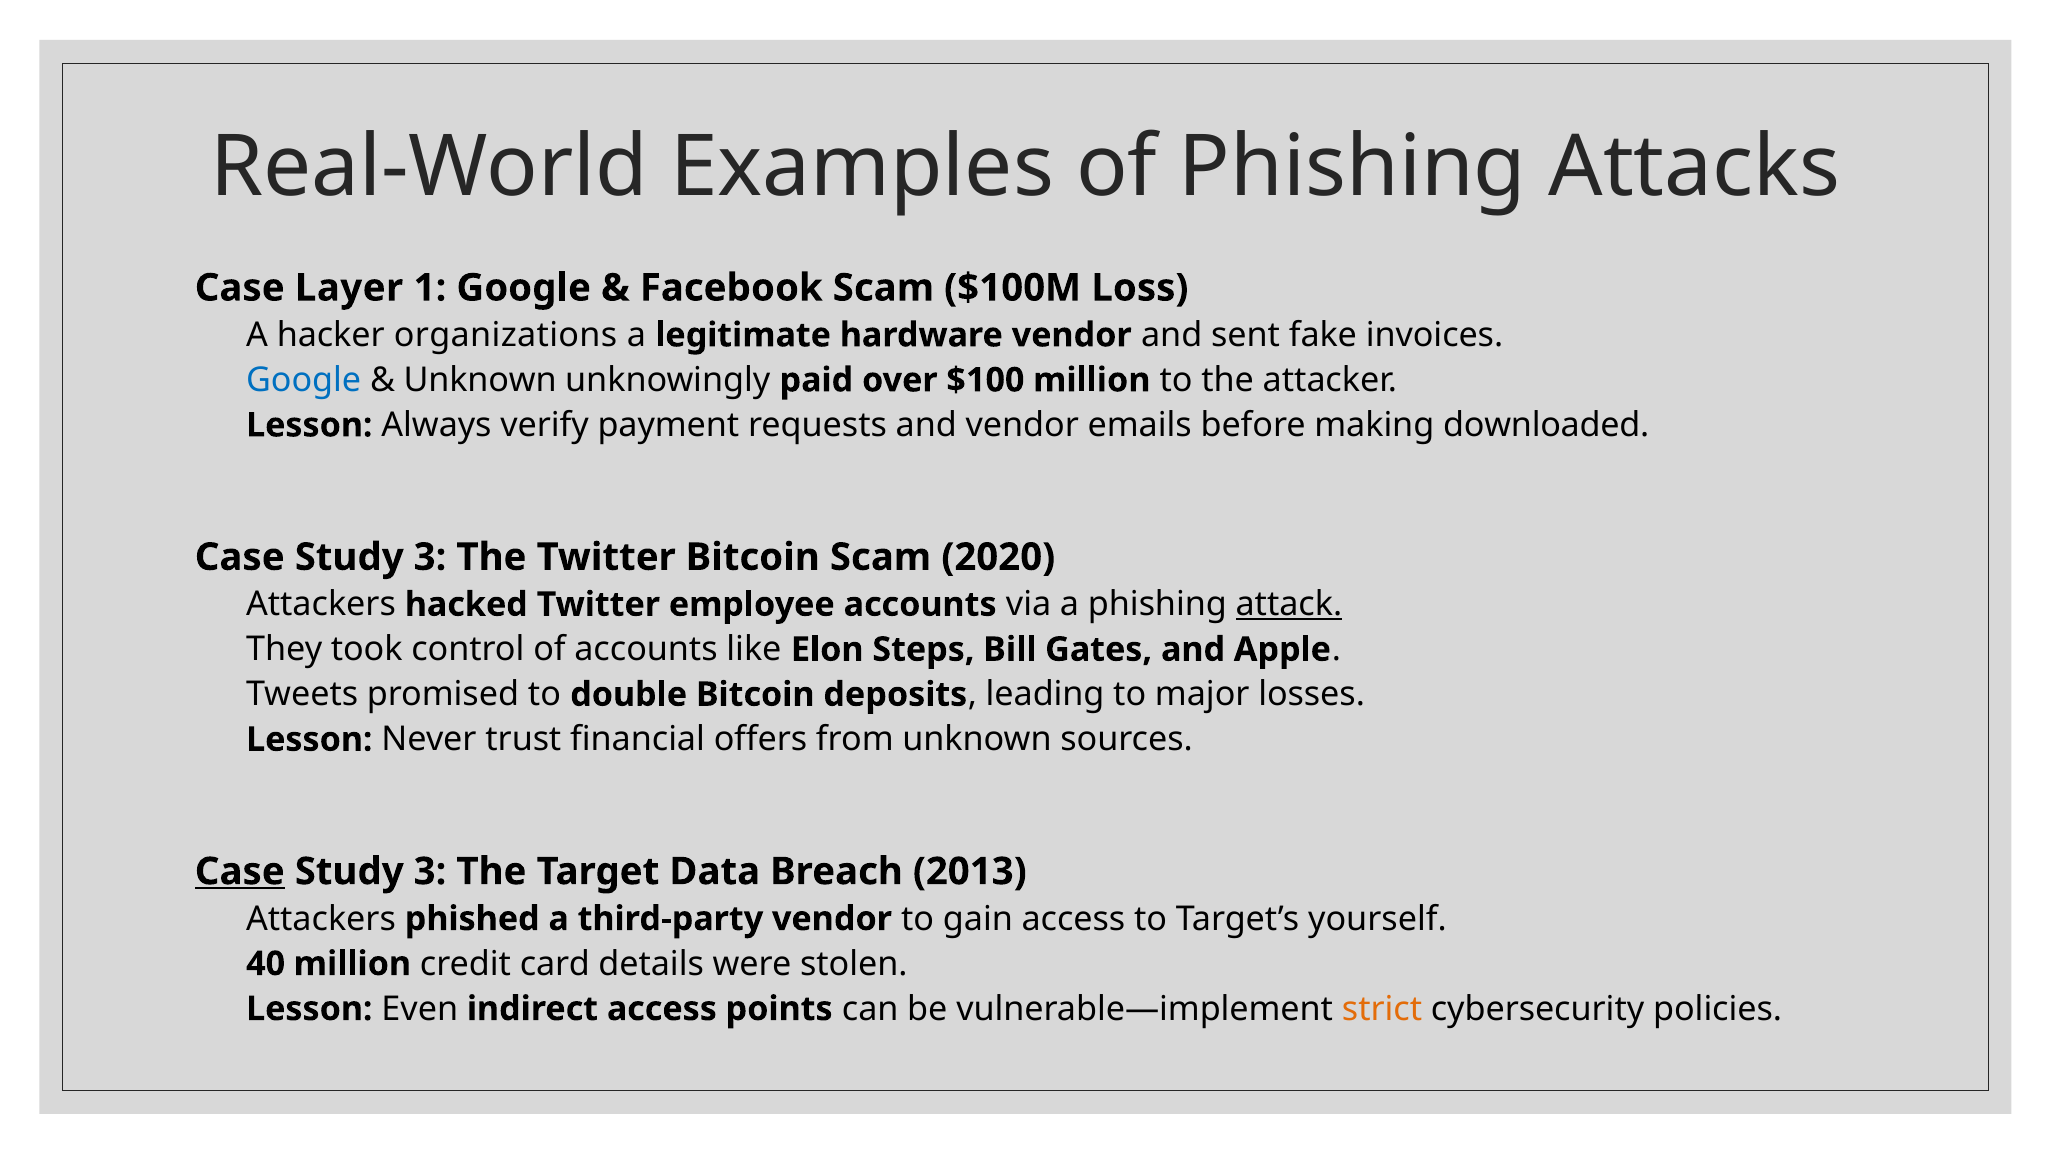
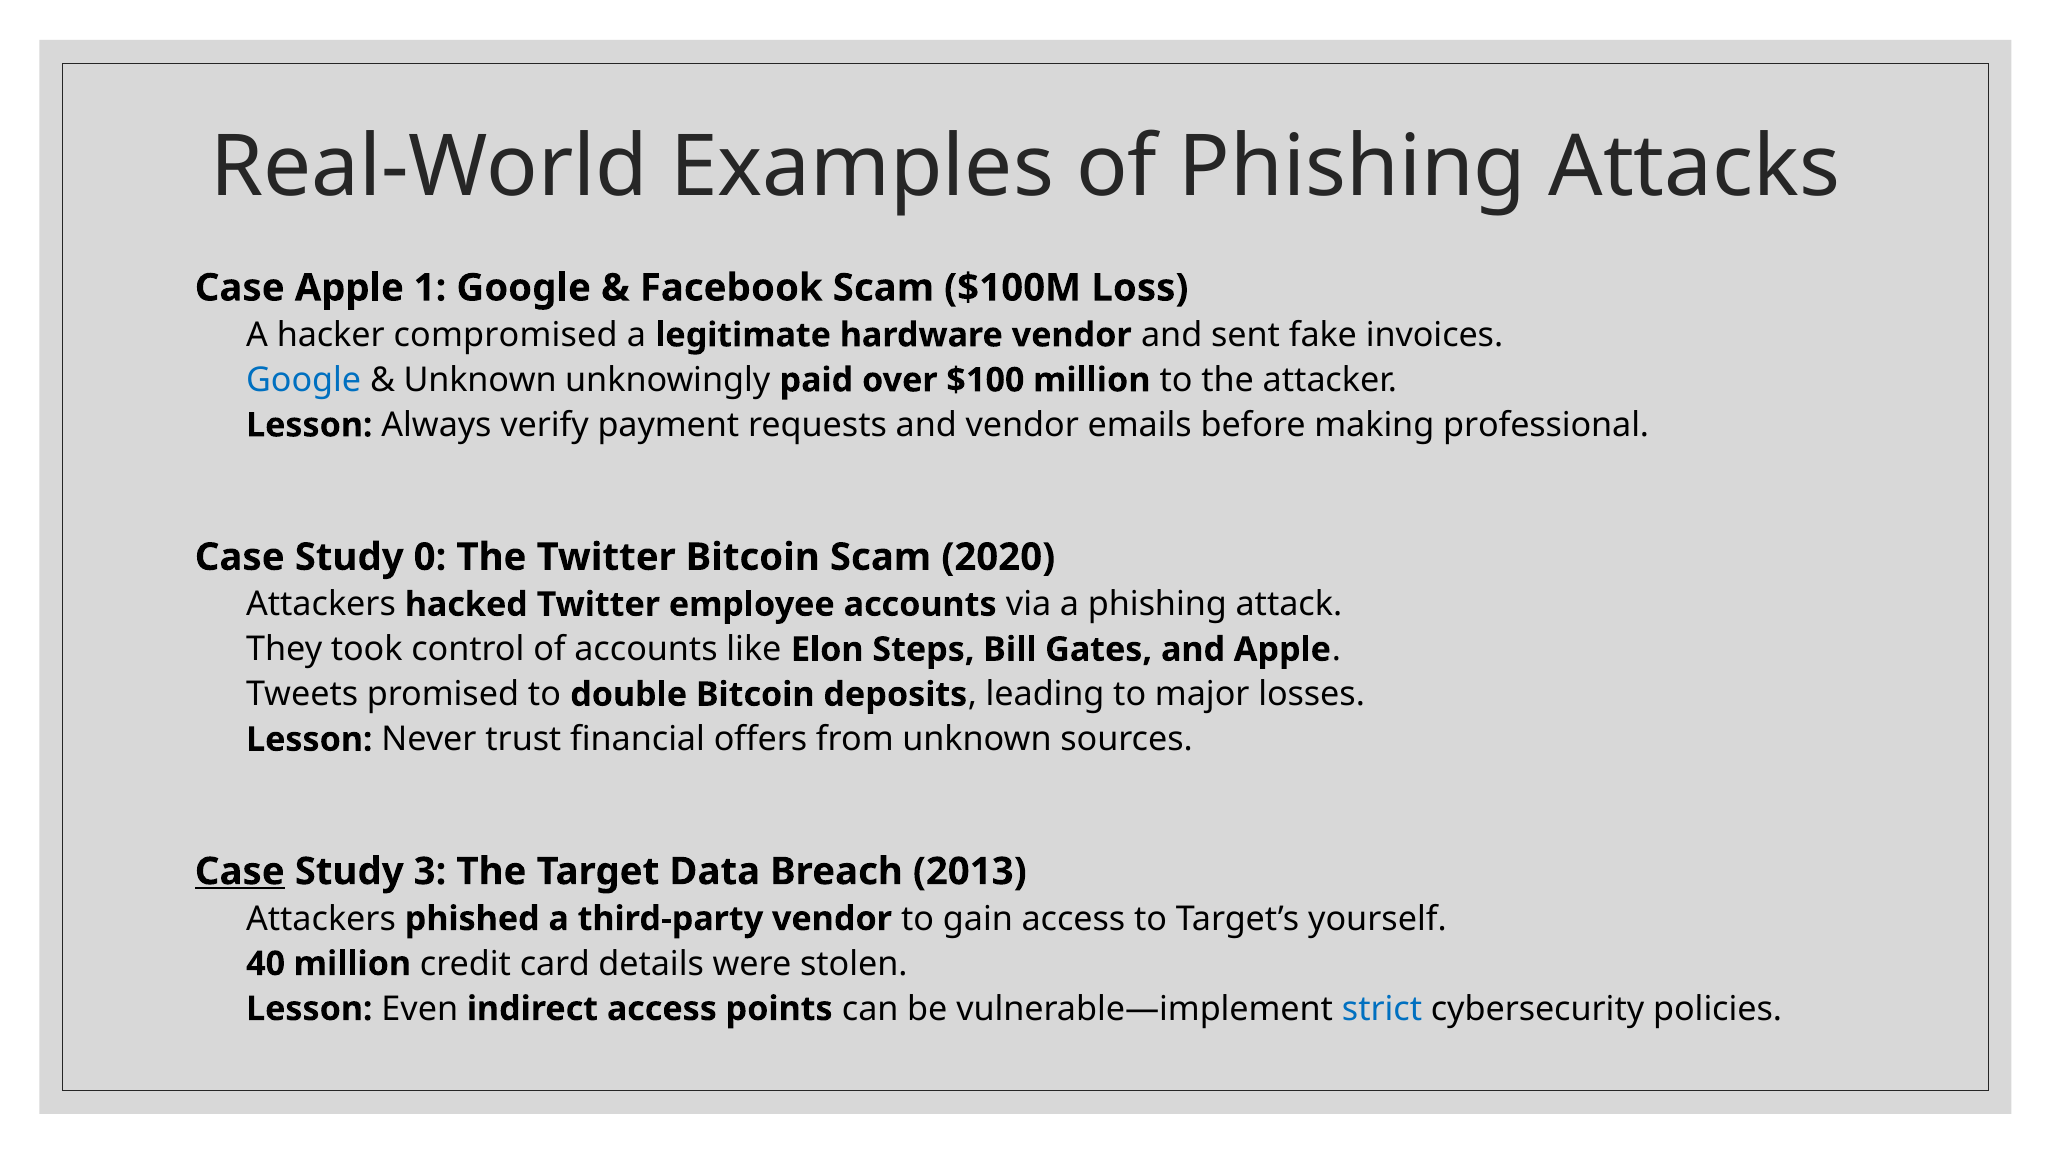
Case Layer: Layer -> Apple
organizations: organizations -> compromised
downloaded: downloaded -> professional
3 at (430, 557): 3 -> 0
attack underline: present -> none
strict colour: orange -> blue
